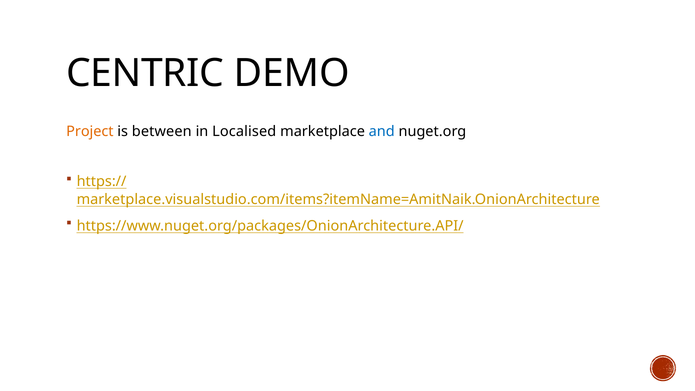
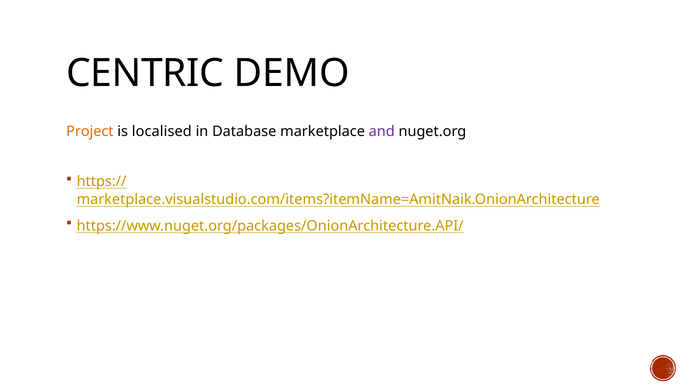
between: between -> localised
Localised: Localised -> Database
and colour: blue -> purple
